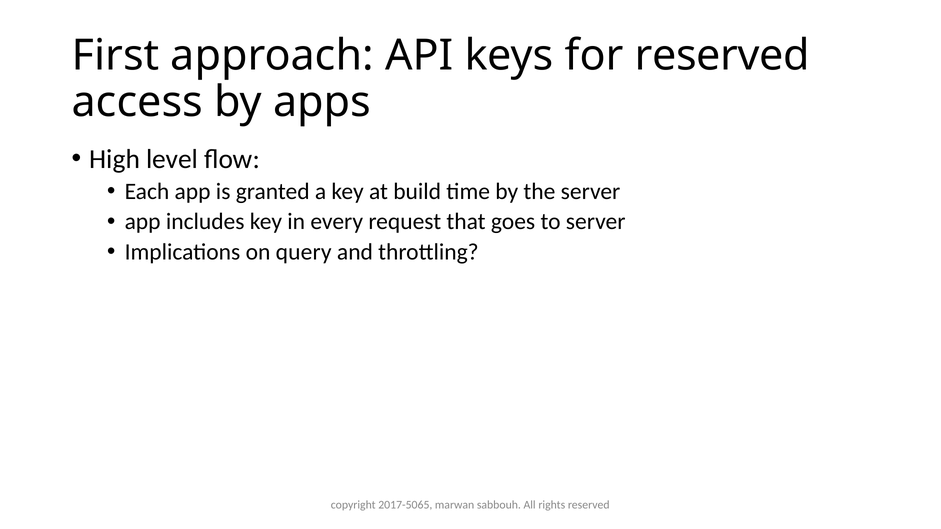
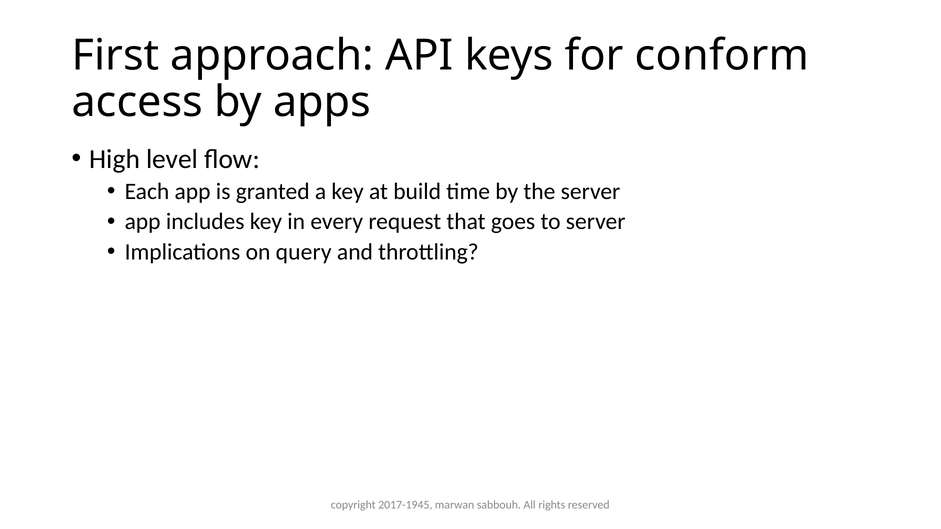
for reserved: reserved -> conform
2017-5065: 2017-5065 -> 2017-1945
